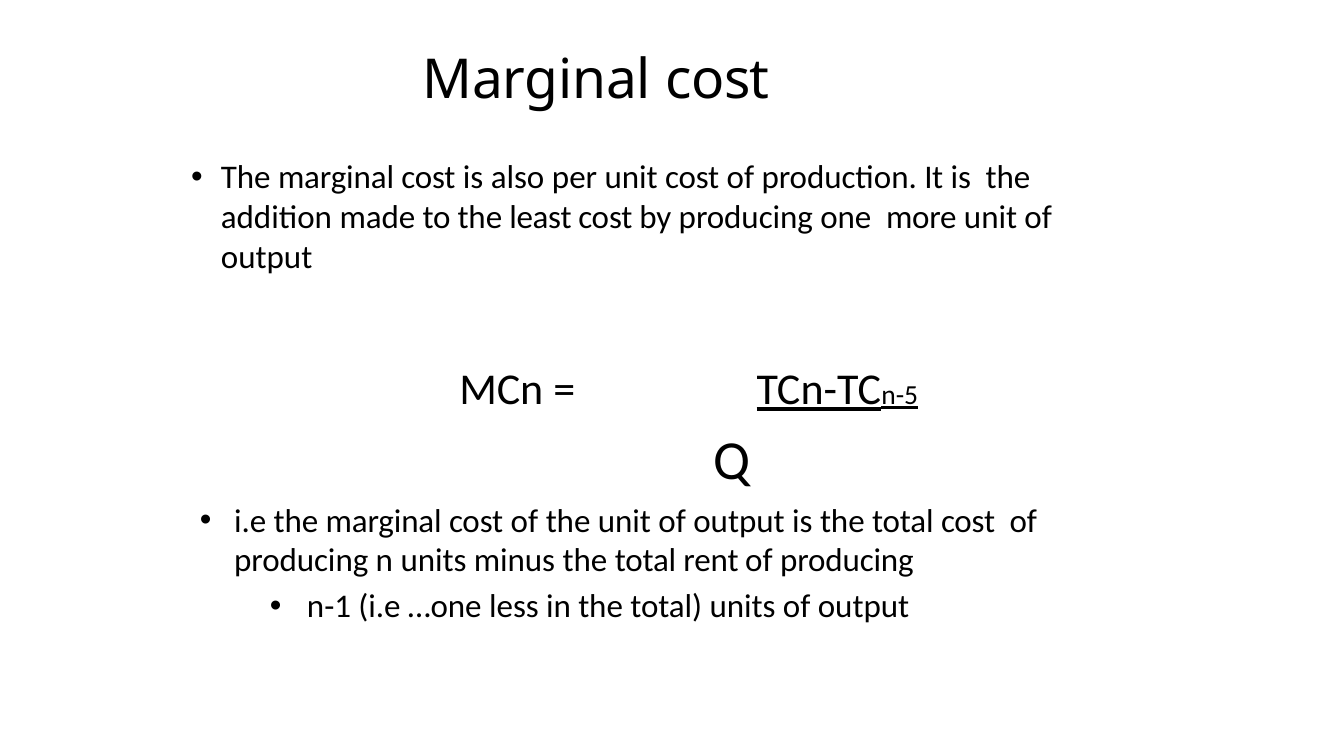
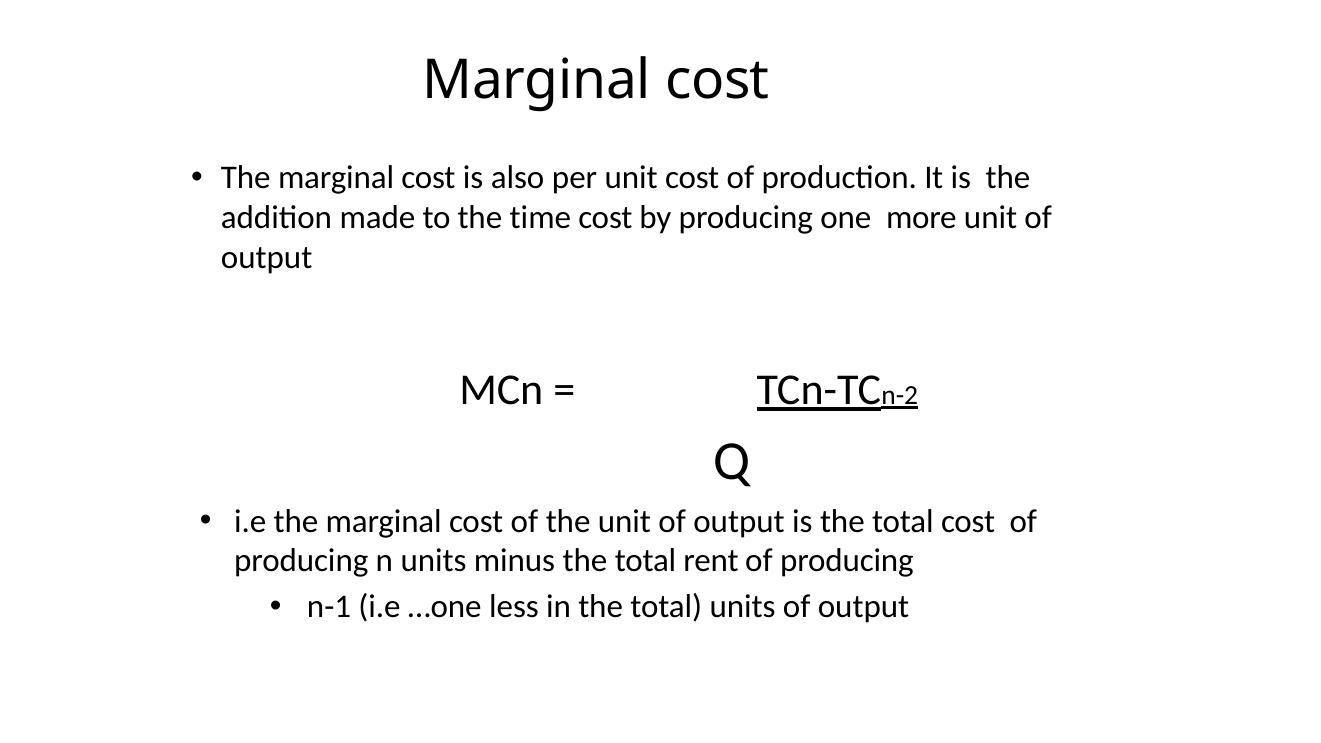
least: least -> time
n-5: n-5 -> n-2
